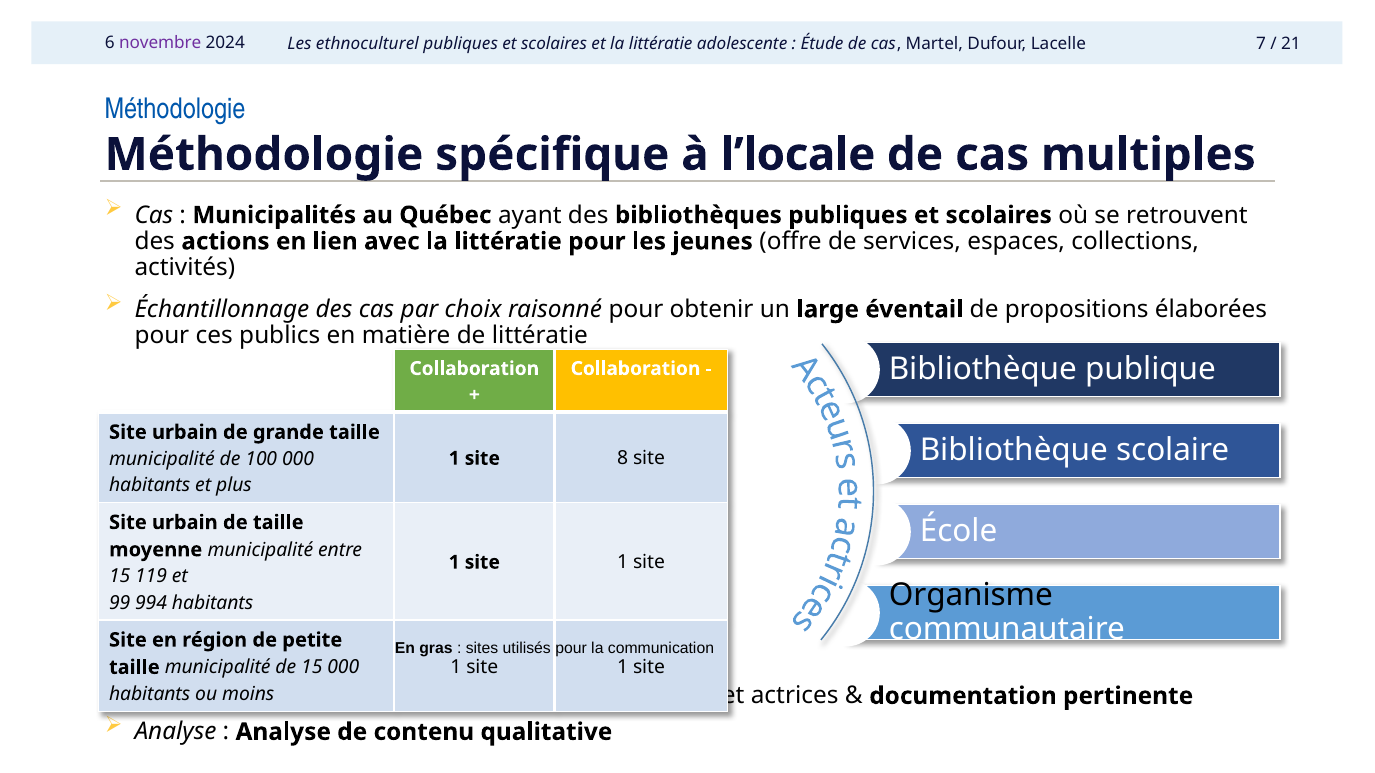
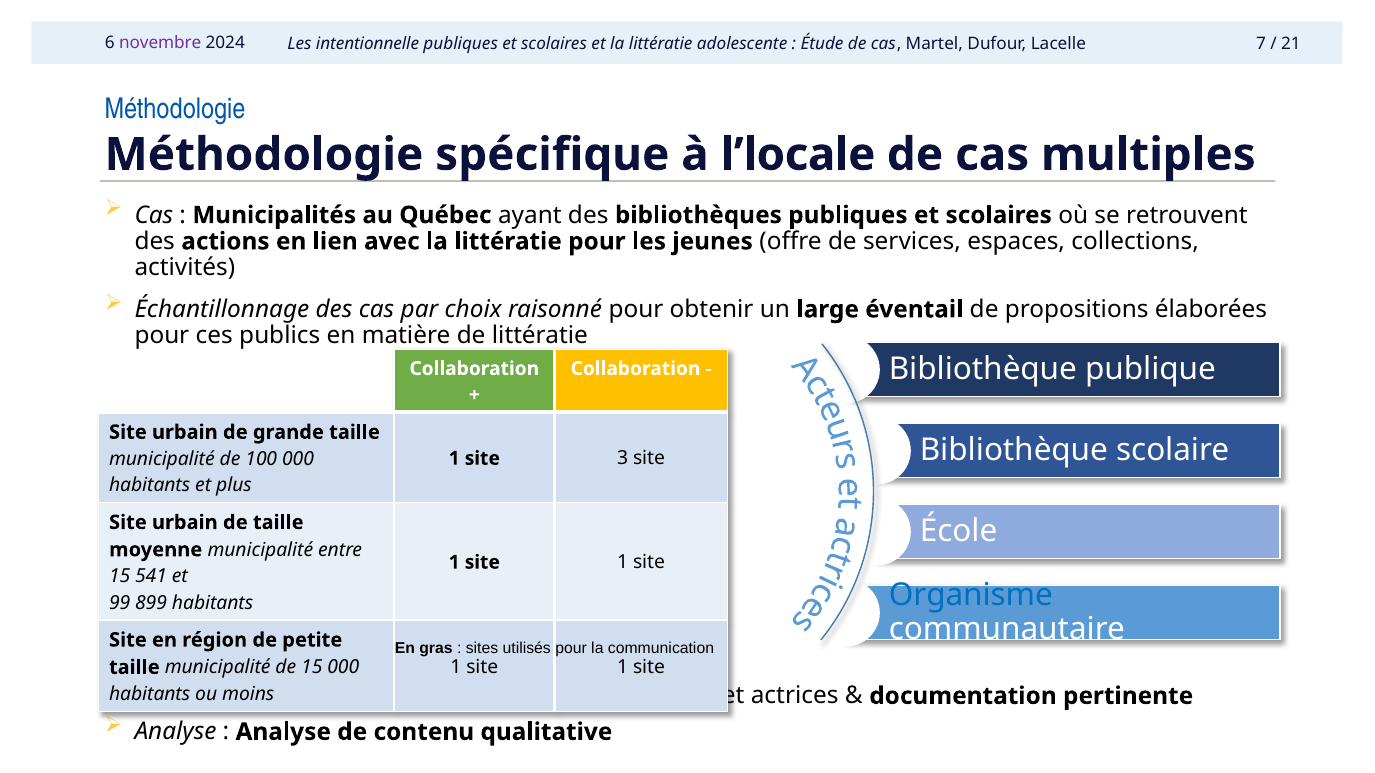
ethnoculturel: ethnoculturel -> intentionnelle
8: 8 -> 3
119: 119 -> 541
Organisme colour: black -> blue
994: 994 -> 899
